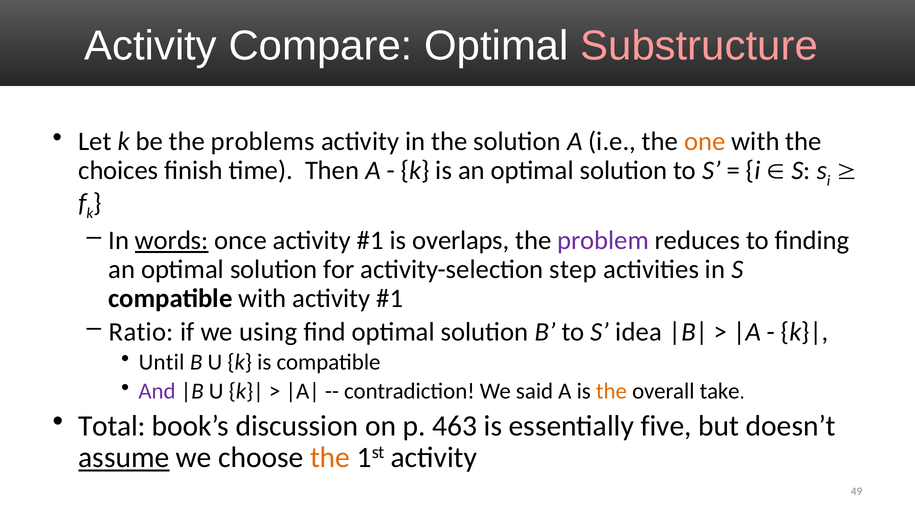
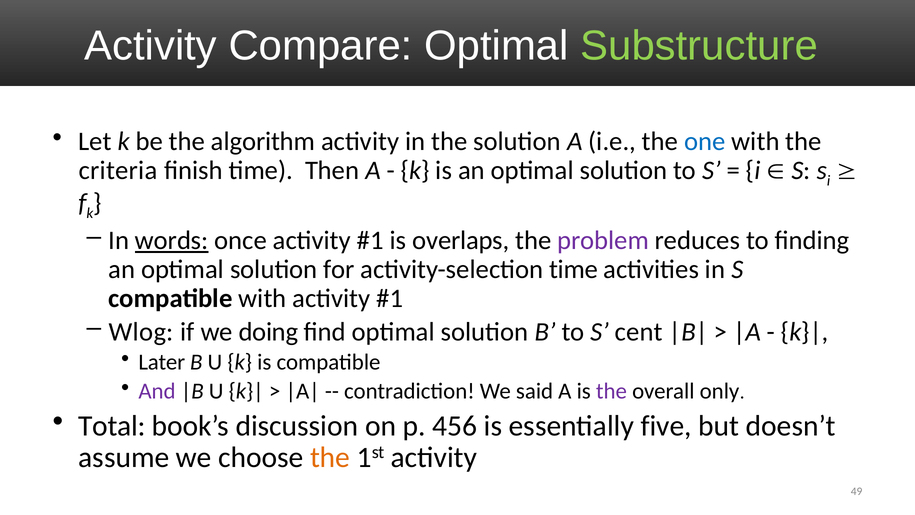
Substructure colour: pink -> light green
problems: problems -> algorithm
one colour: orange -> blue
choices: choices -> criteria
activity-selection step: step -> time
Ratio: Ratio -> Wlog
using: using -> doing
idea: idea -> cent
Until: Until -> Later
the at (611, 391) colour: orange -> purple
take: take -> only
463: 463 -> 456
assume underline: present -> none
